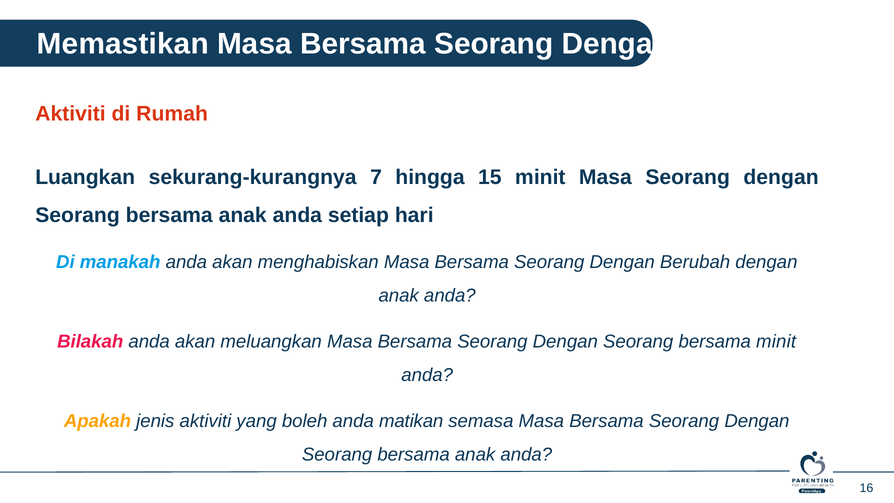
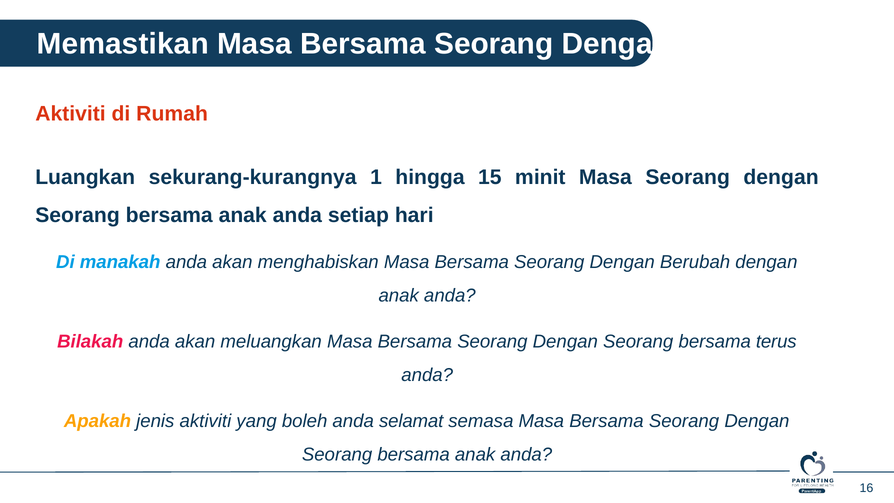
7: 7 -> 1
bersama minit: minit -> terus
matikan: matikan -> selamat
